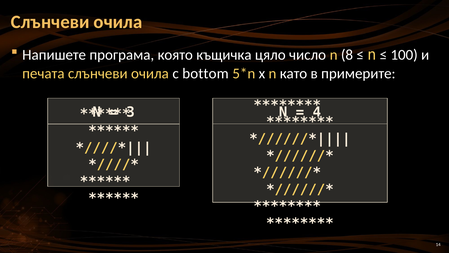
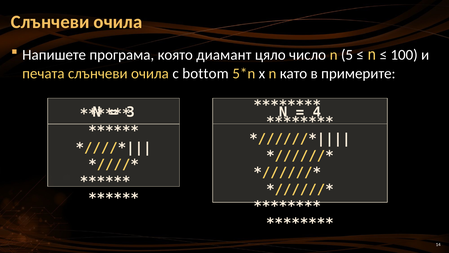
къщичка: къщичка -> диамант
8: 8 -> 5
